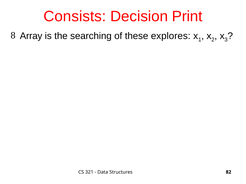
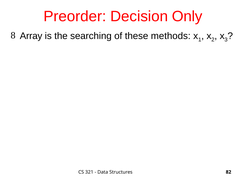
Consists: Consists -> Preorder
Print: Print -> Only
explores: explores -> methods
